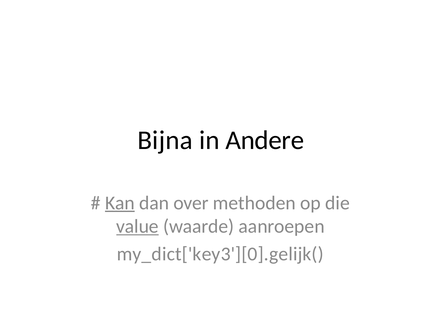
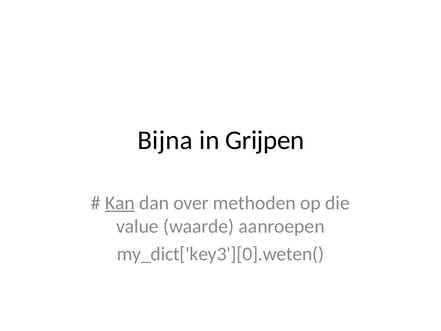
Andere: Andere -> Grijpen
value underline: present -> none
my_dict['key3'][0].gelijk(: my_dict['key3'][0].gelijk( -> my_dict['key3'][0].weten(
